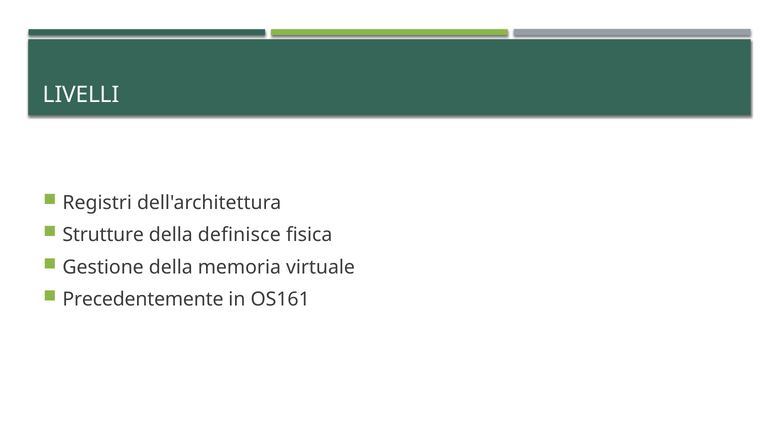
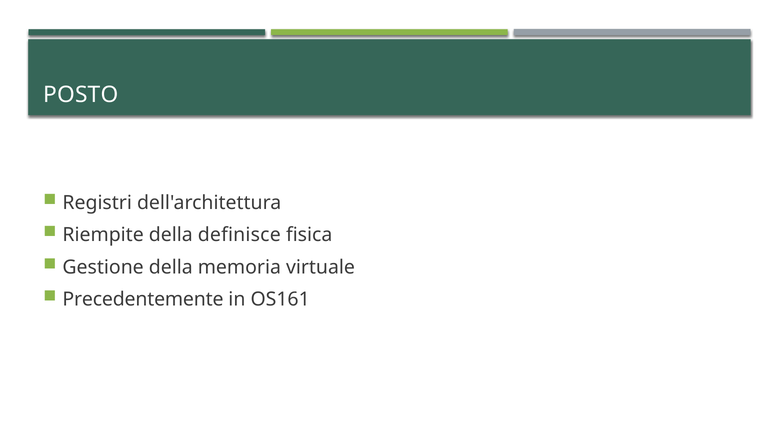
LIVELLI: LIVELLI -> POSTO
Strutture: Strutture -> Riempite
